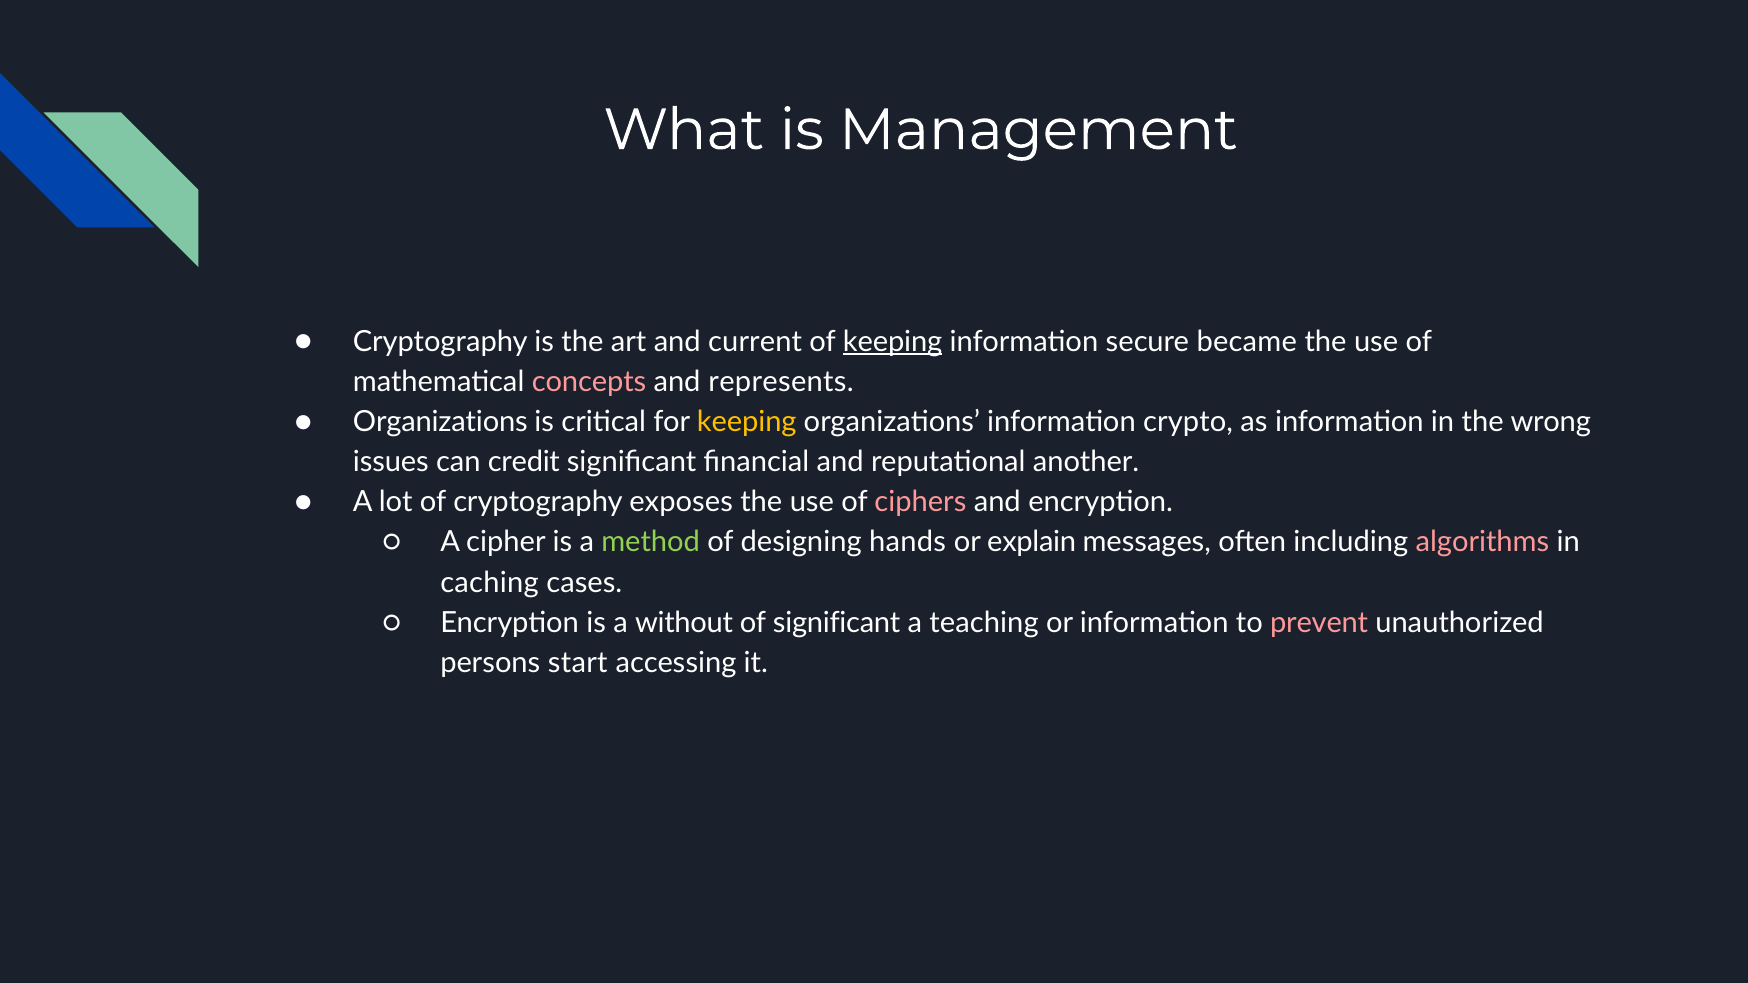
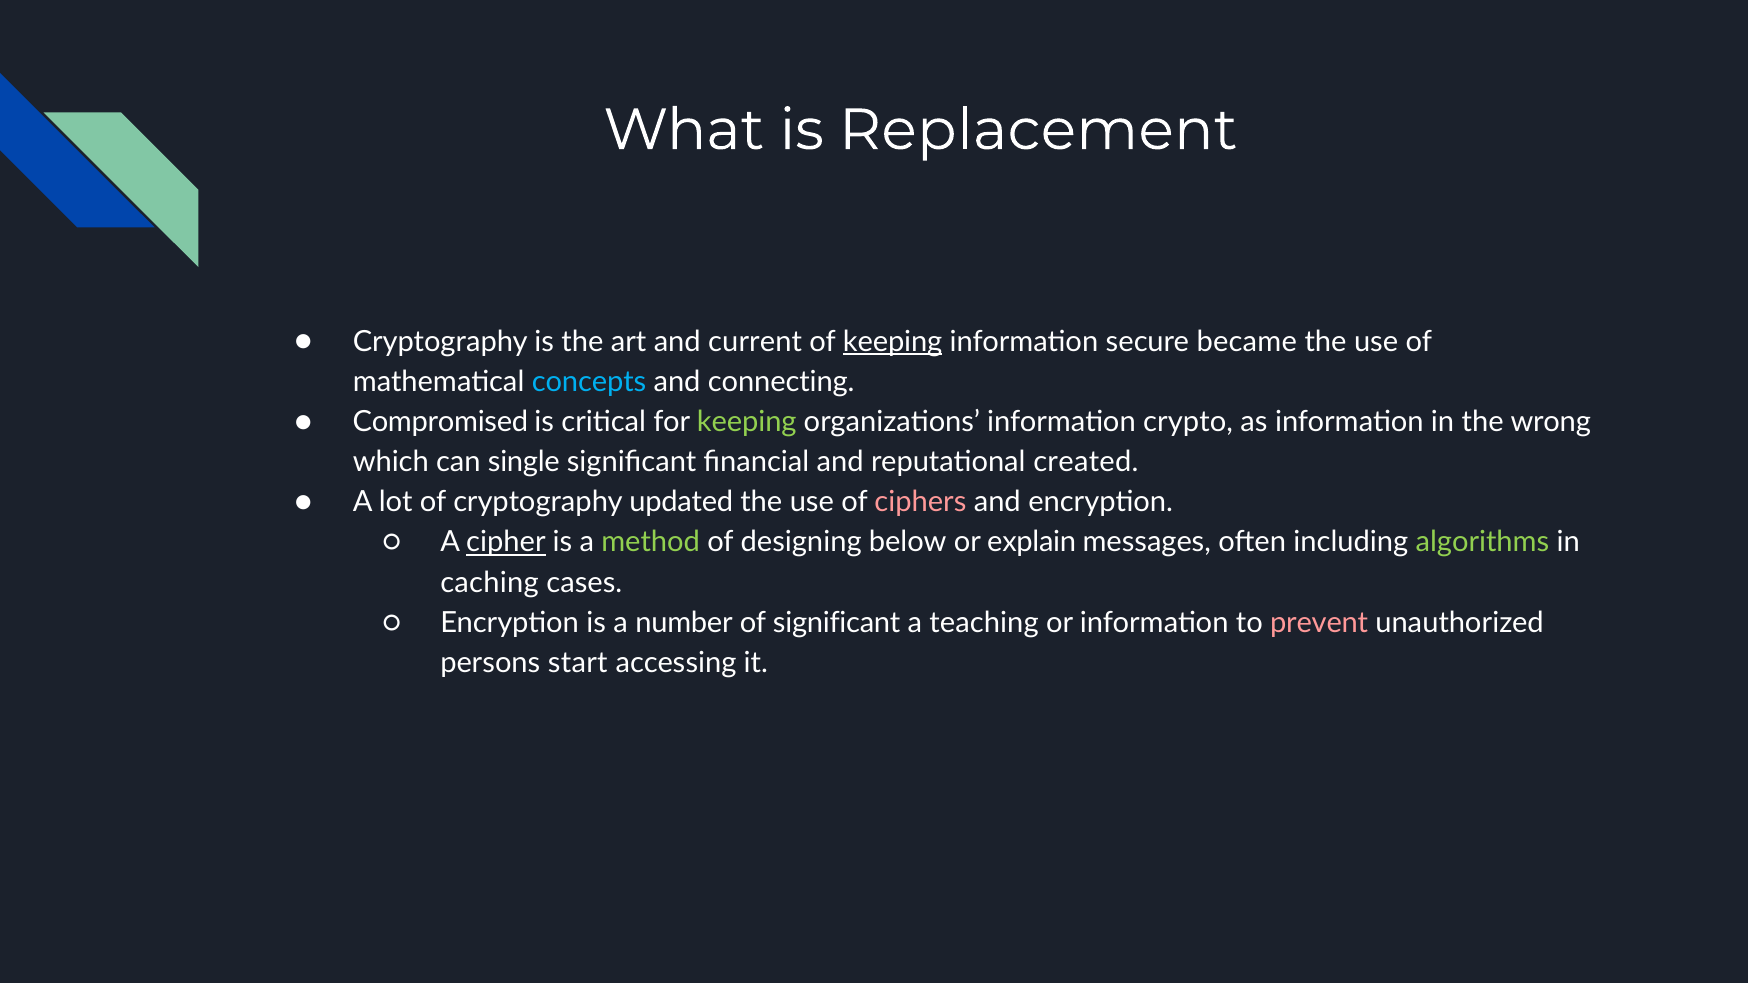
Management: Management -> Replacement
concepts colour: pink -> light blue
represents: represents -> connecting
Organizations at (440, 422): Organizations -> Compromised
keeping at (747, 422) colour: yellow -> light green
issues: issues -> which
credit: credit -> single
another: another -> created
exposes: exposes -> updated
cipher underline: none -> present
hands: hands -> below
algorithms colour: pink -> light green
without: without -> number
